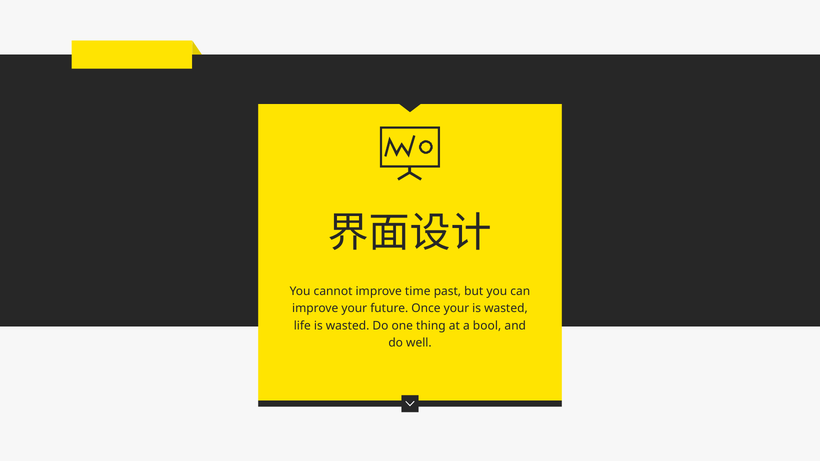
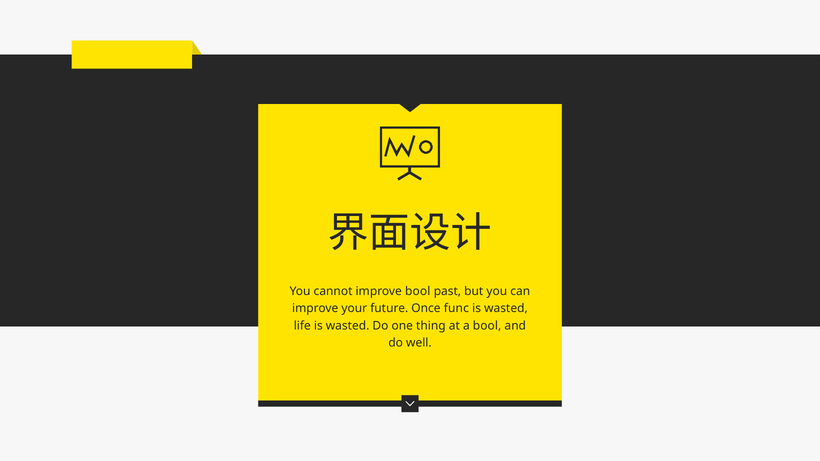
improve time: time -> bool
Once your: your -> func
